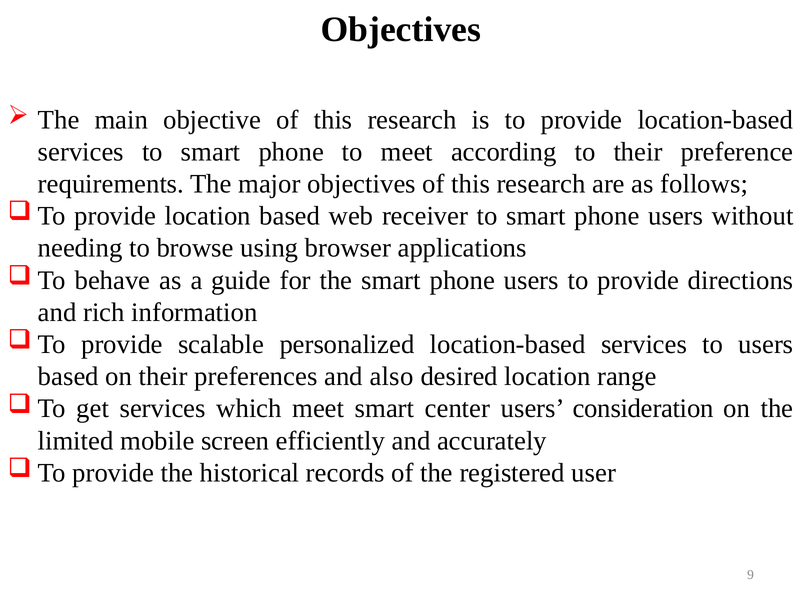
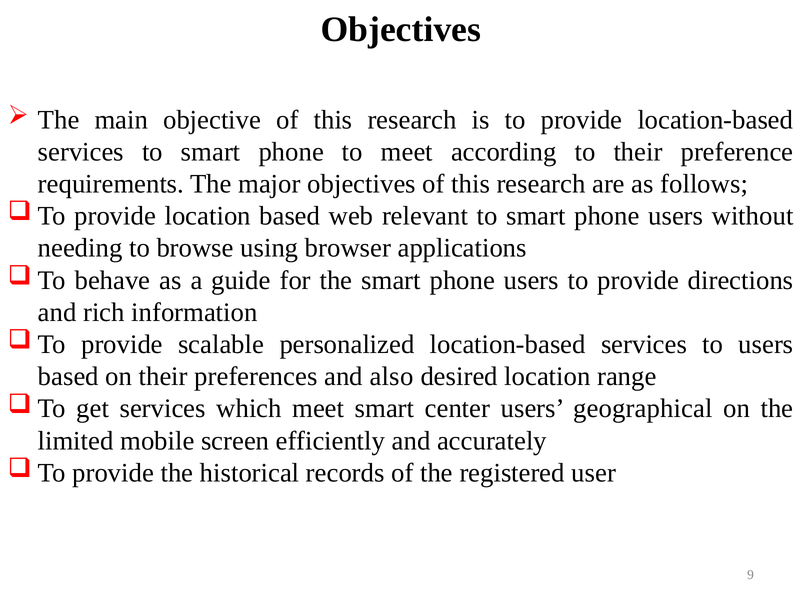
receiver: receiver -> relevant
consideration: consideration -> geographical
